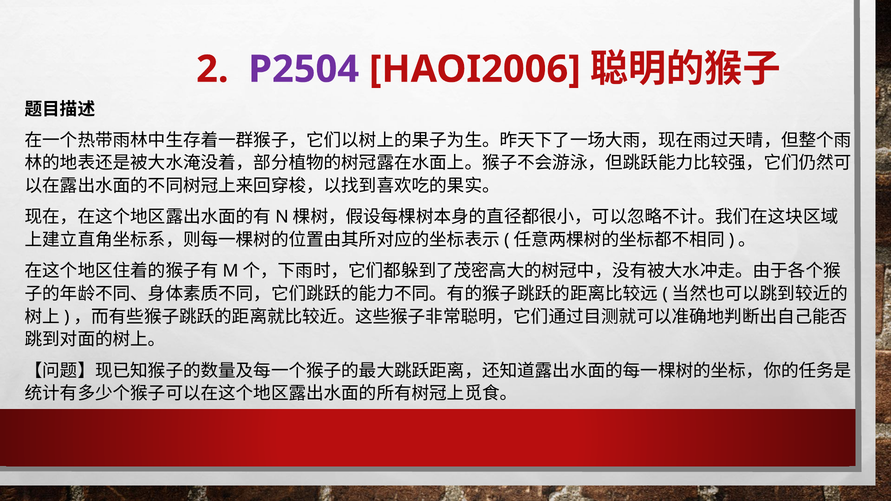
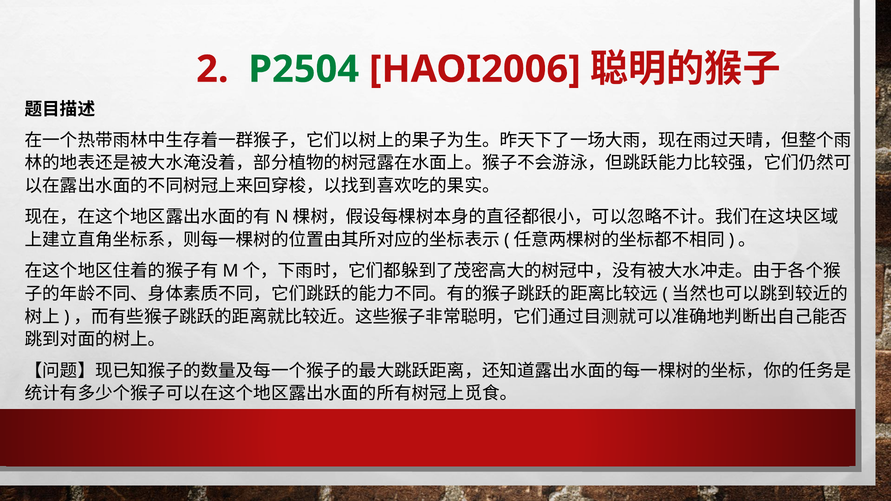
P2504 colour: purple -> green
